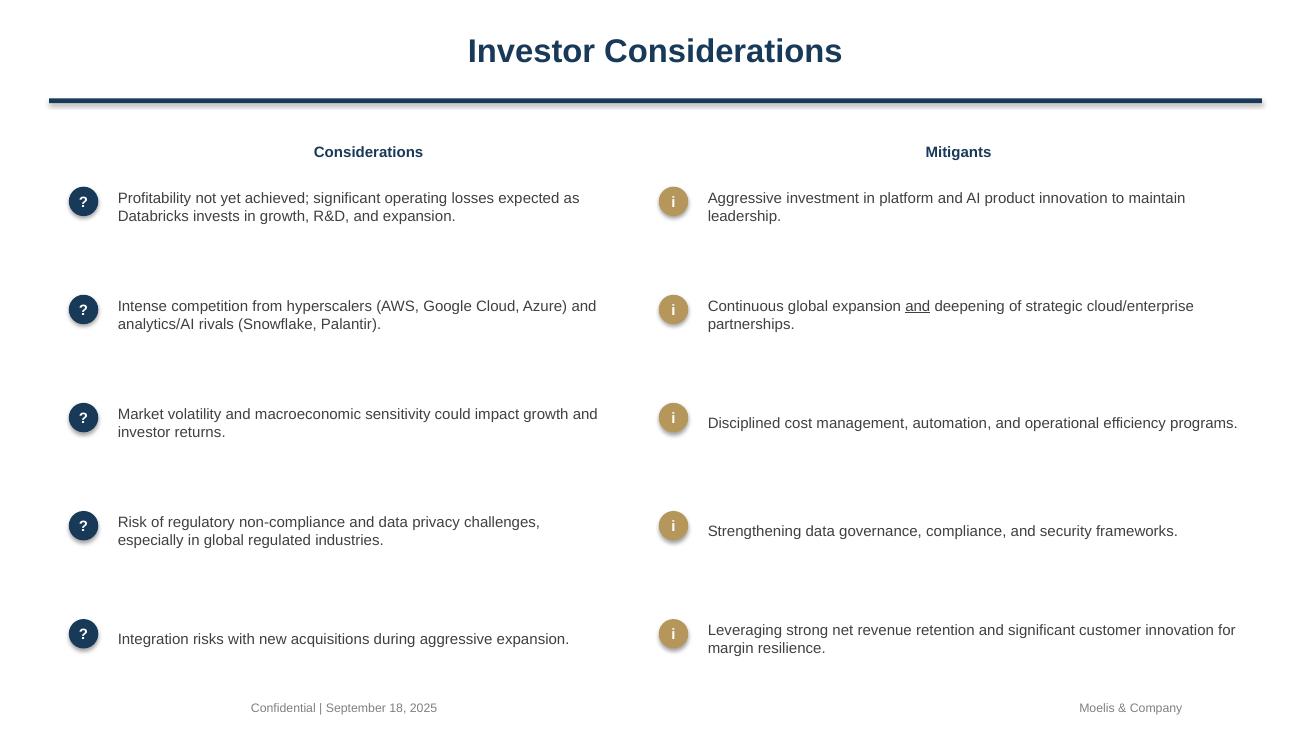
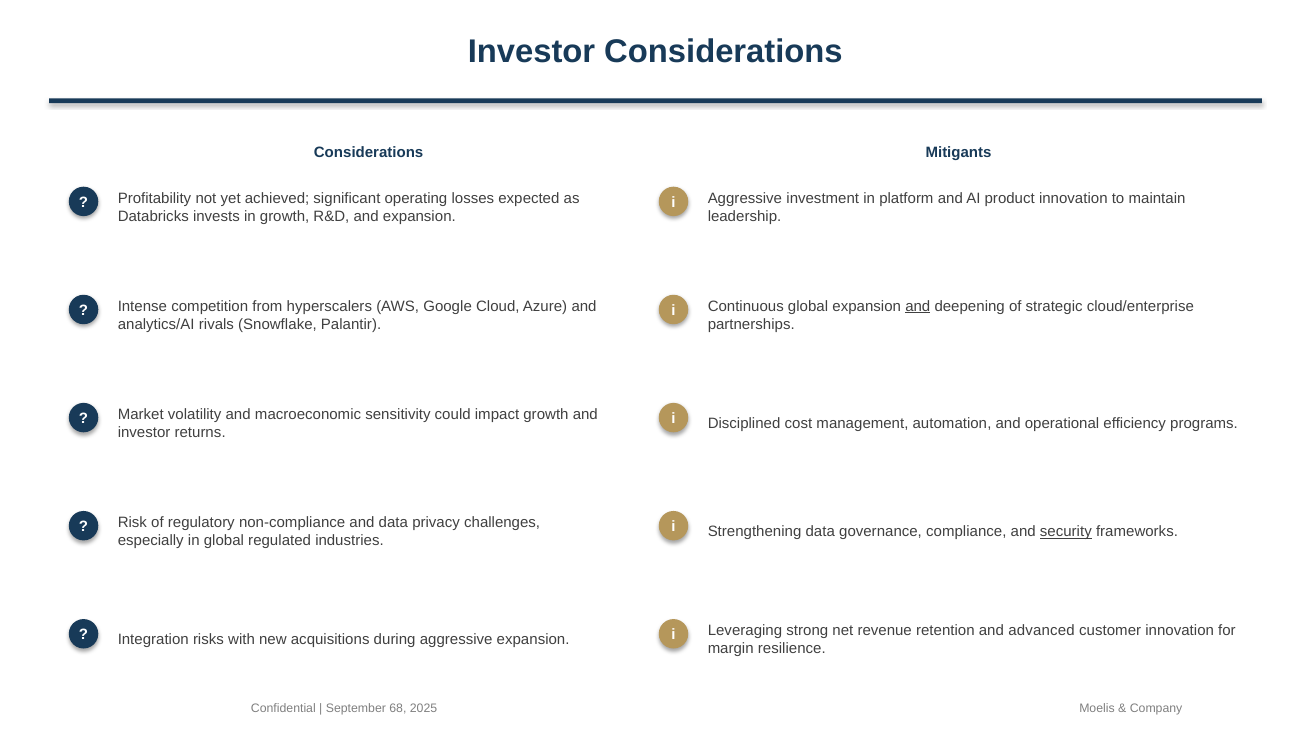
security underline: none -> present
and significant: significant -> advanced
18: 18 -> 68
